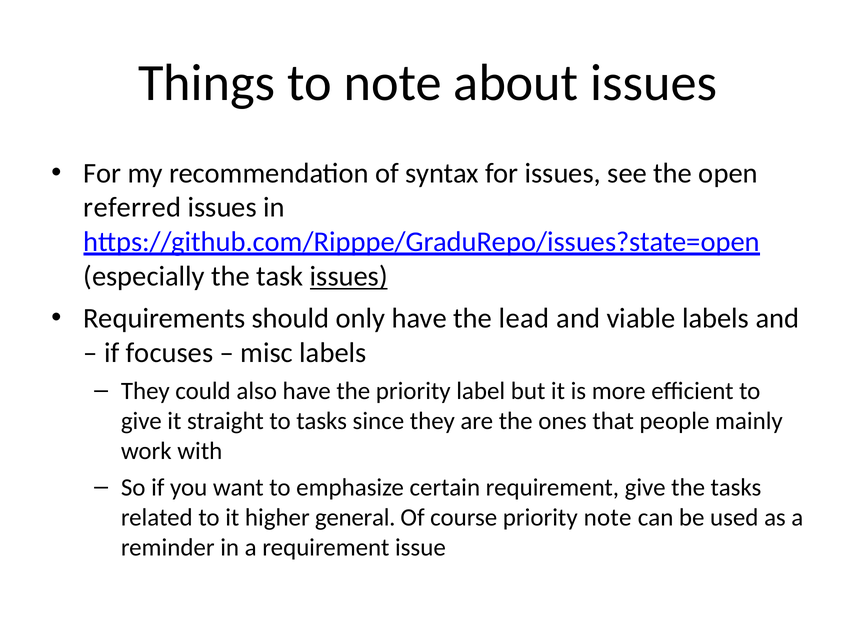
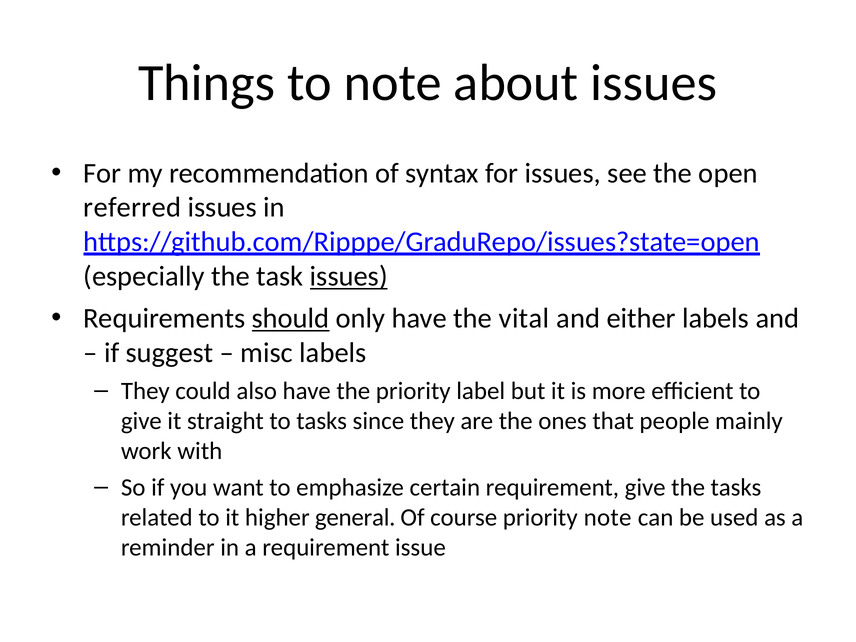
should underline: none -> present
lead: lead -> vital
viable: viable -> either
focuses: focuses -> suggest
